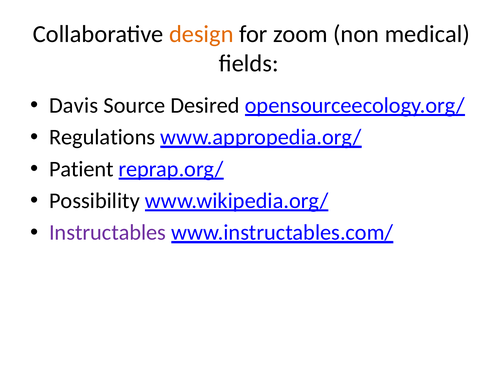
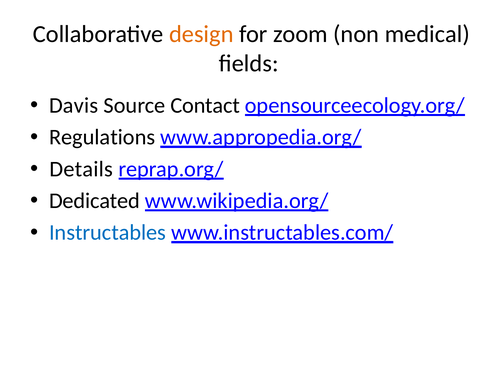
Desired: Desired -> Contact
Patient: Patient -> Details
Possibility: Possibility -> Dedicated
Instructables colour: purple -> blue
